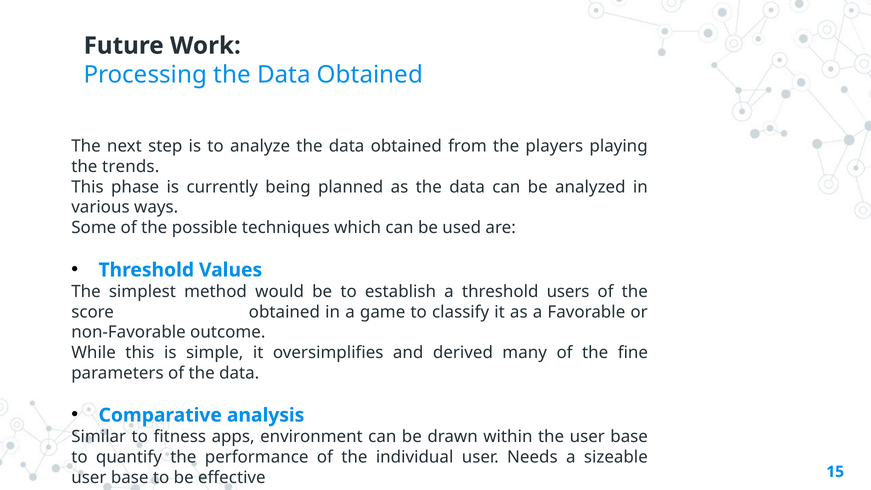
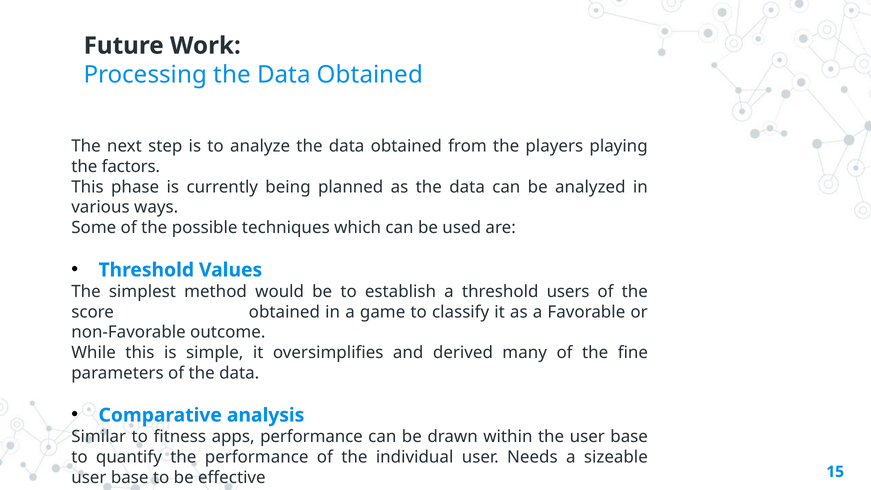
trends: trends -> factors
apps environment: environment -> performance
